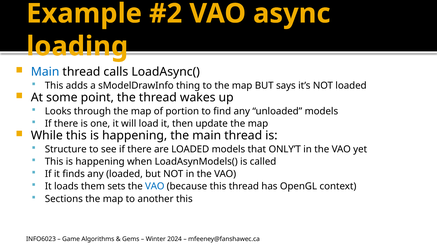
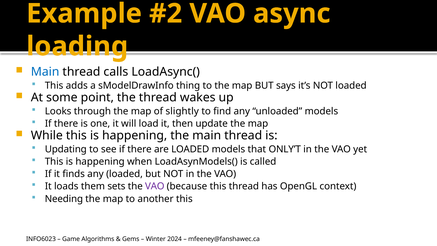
portion: portion -> slightly
Structure: Structure -> Updating
VAO at (155, 186) colour: blue -> purple
Sections: Sections -> Needing
